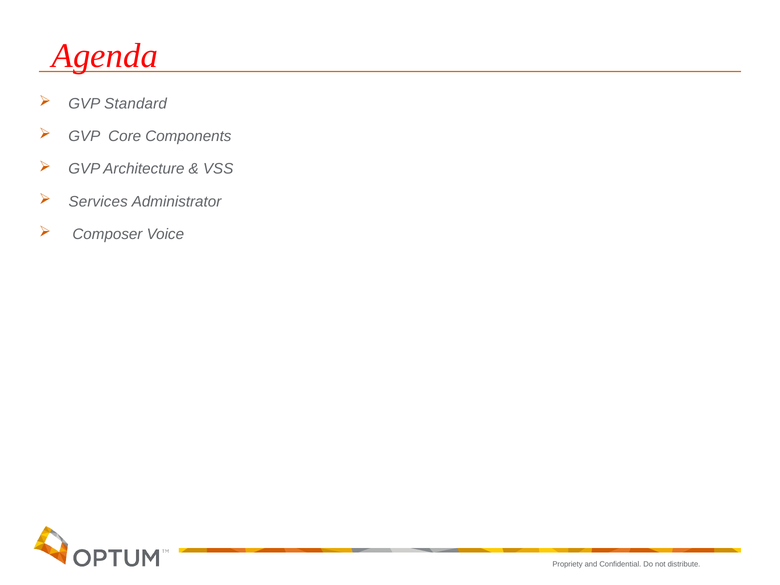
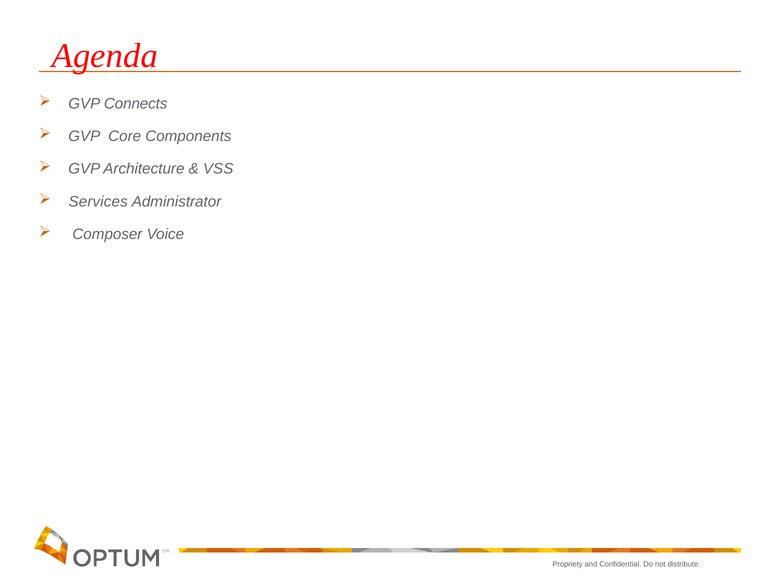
Standard: Standard -> Connects
